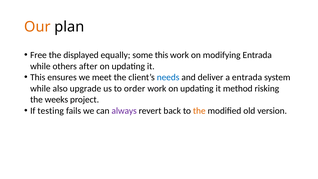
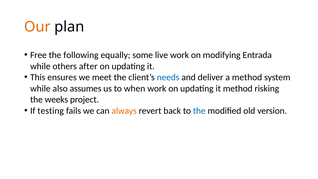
displayed: displayed -> following
some this: this -> live
a entrada: entrada -> method
upgrade: upgrade -> assumes
order: order -> when
always colour: purple -> orange
the at (199, 111) colour: orange -> blue
